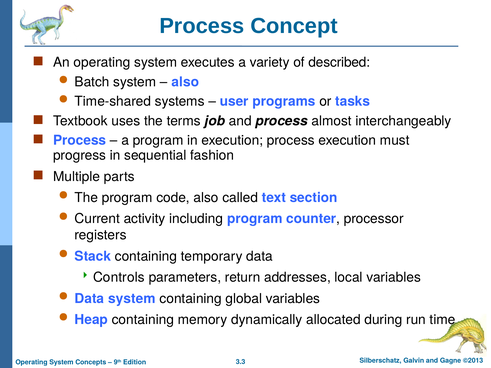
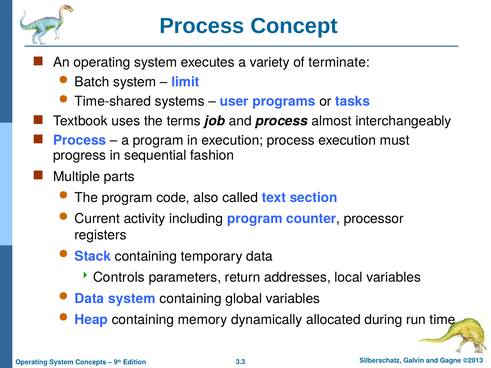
described: described -> terminate
also at (185, 82): also -> limit
